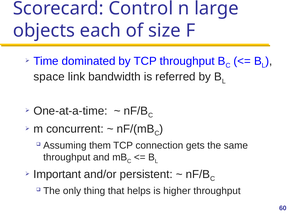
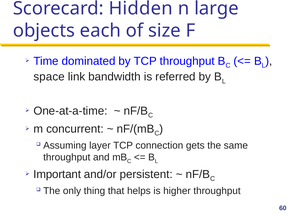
Control: Control -> Hidden
them: them -> layer
